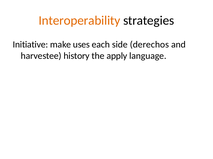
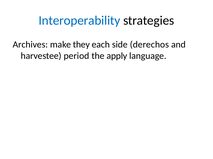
Interoperability colour: orange -> blue
Initiative: Initiative -> Archives
uses: uses -> they
history: history -> period
